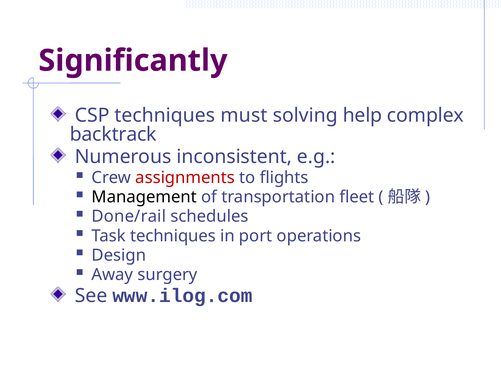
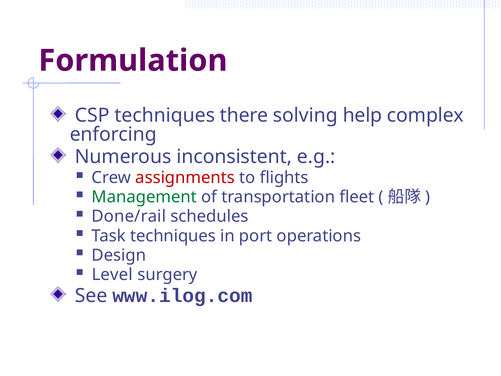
Significantly: Significantly -> Formulation
must: must -> there
backtrack: backtrack -> enforcing
Management colour: black -> green
Away: Away -> Level
